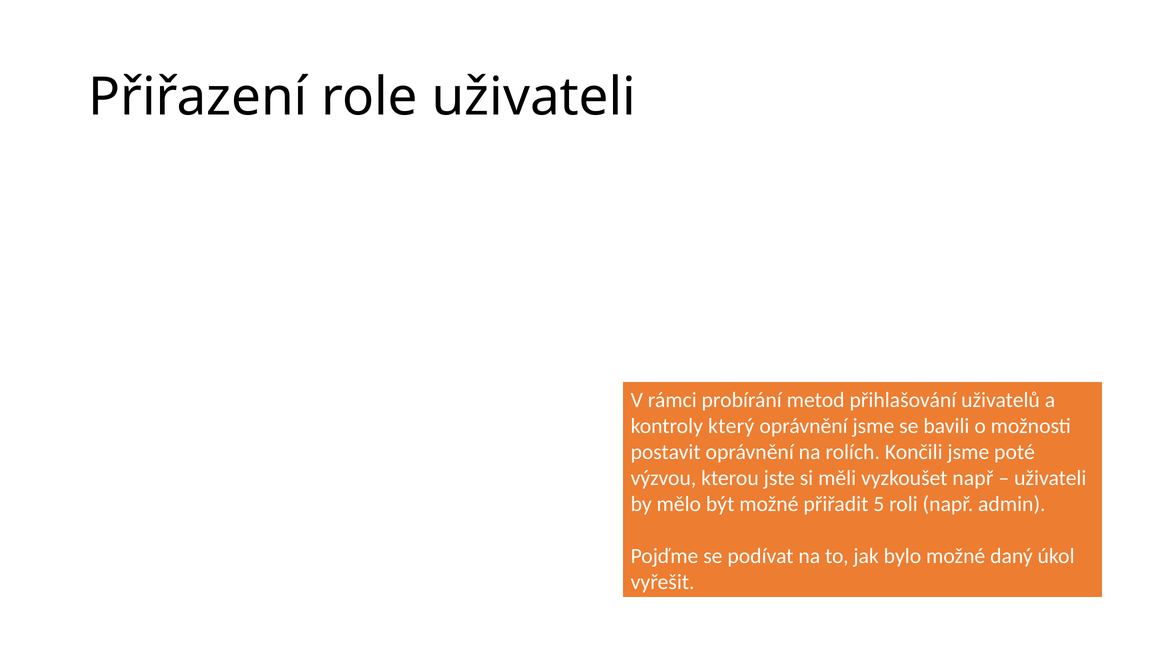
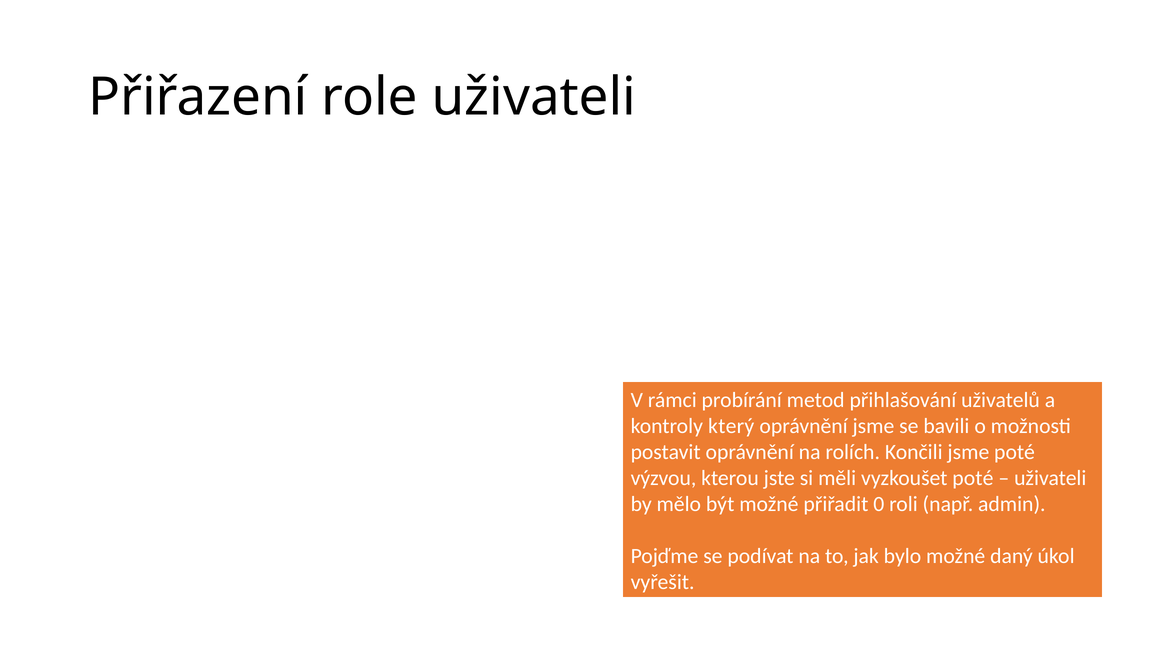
vyzkoušet např: např -> poté
5: 5 -> 0
